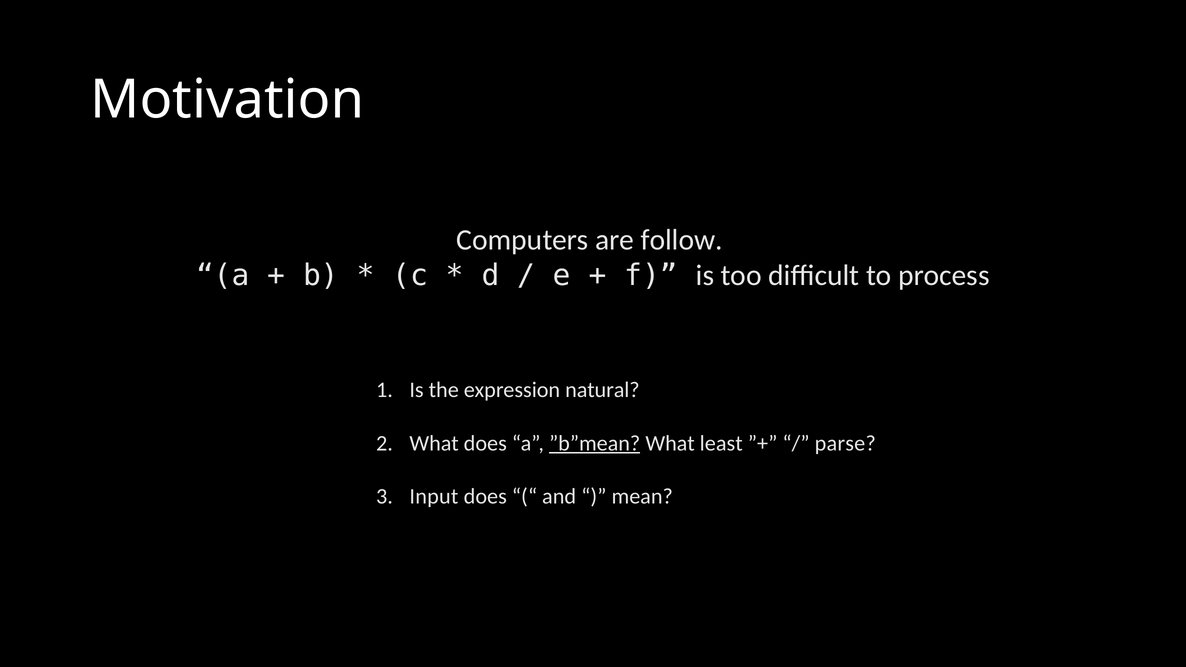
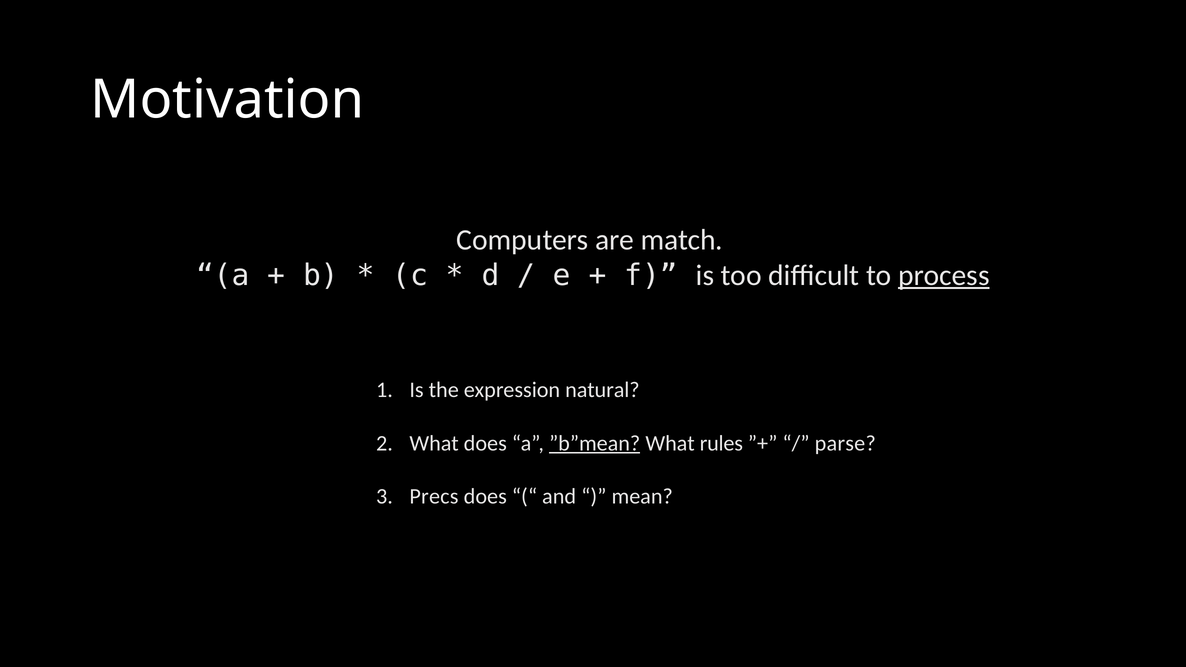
follow: follow -> match
process underline: none -> present
least: least -> rules
Input: Input -> Precs
